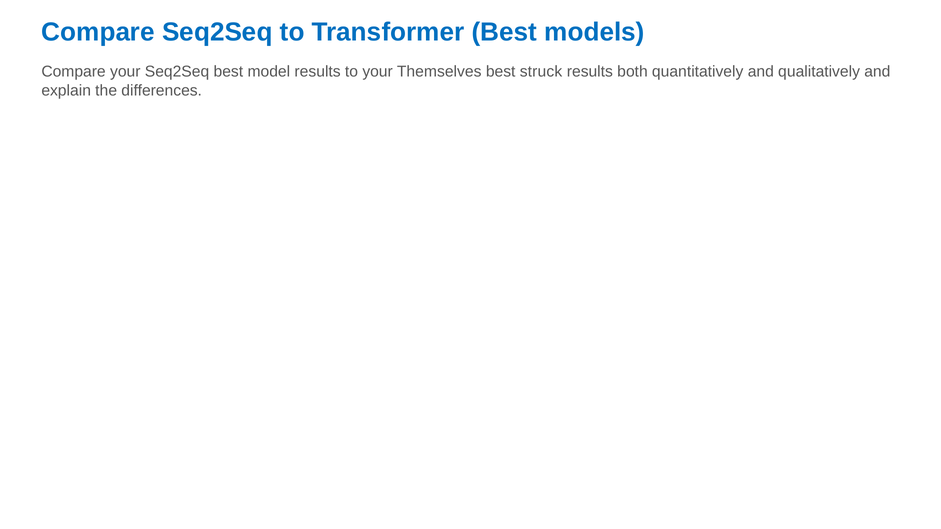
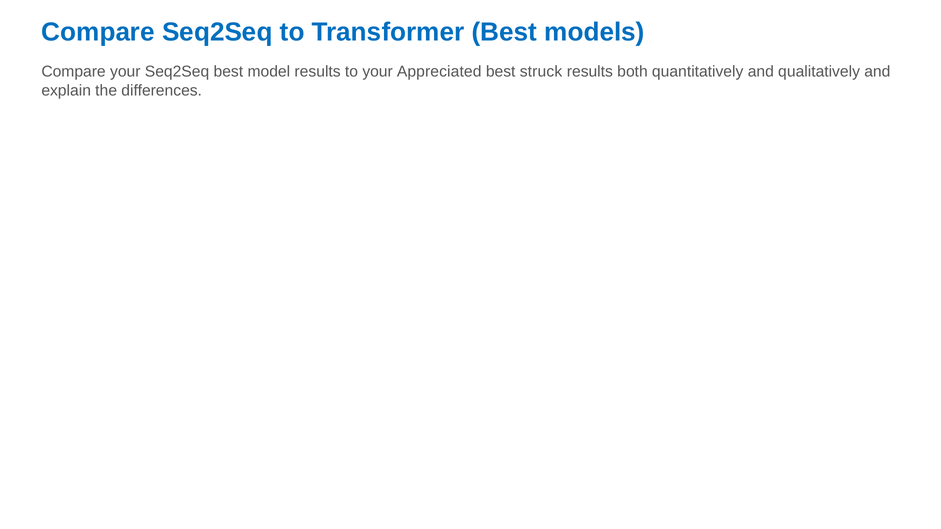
Themselves: Themselves -> Appreciated
